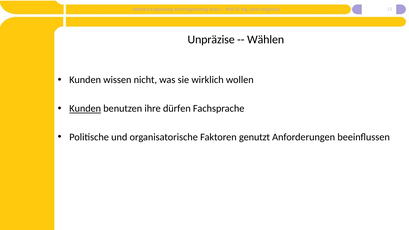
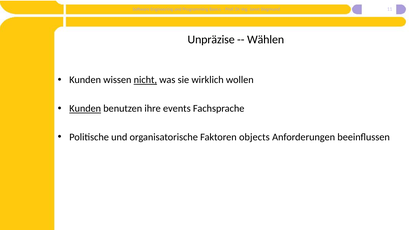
nicht underline: none -> present
dürfen: dürfen -> events
genutzt: genutzt -> objects
